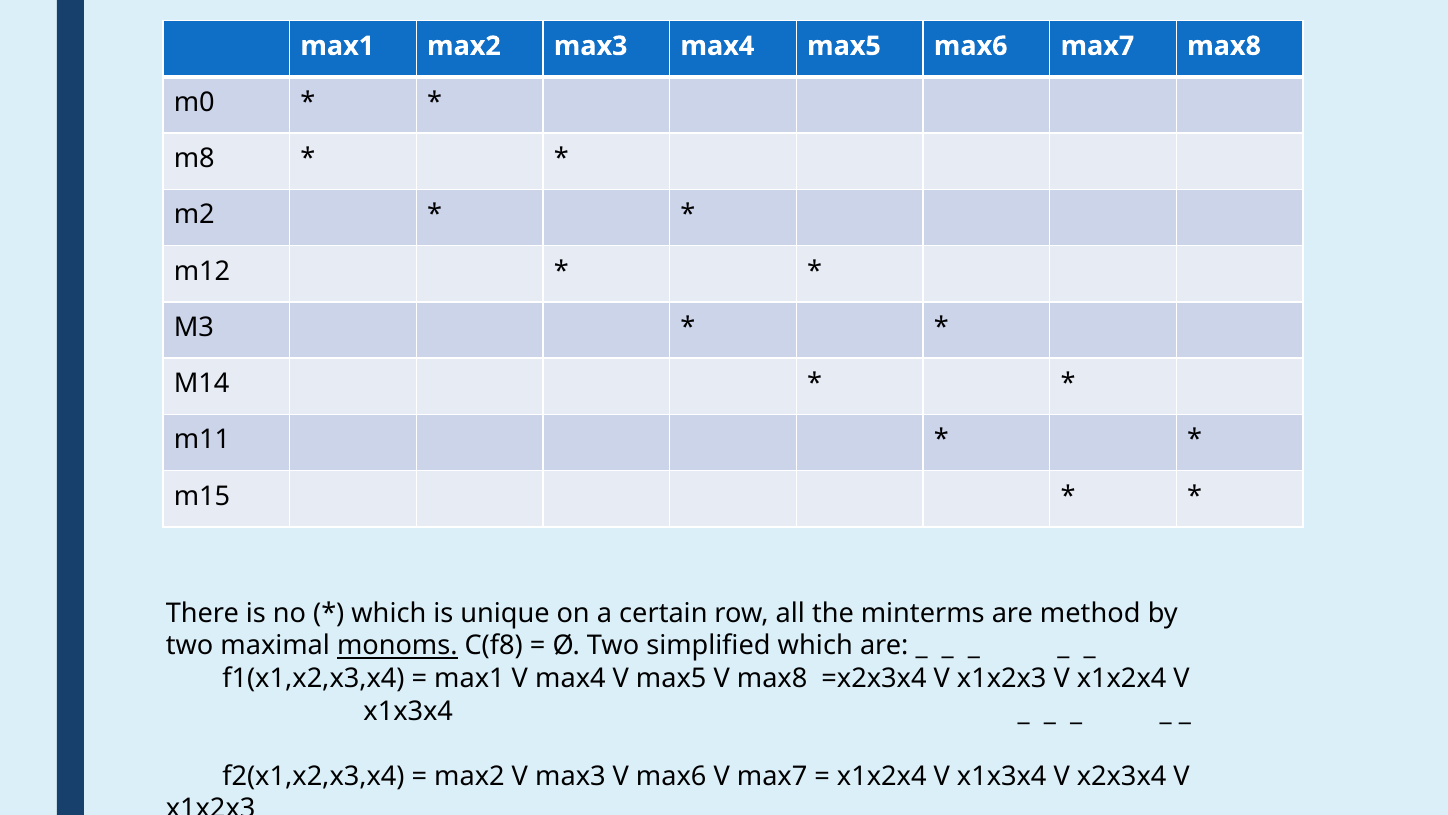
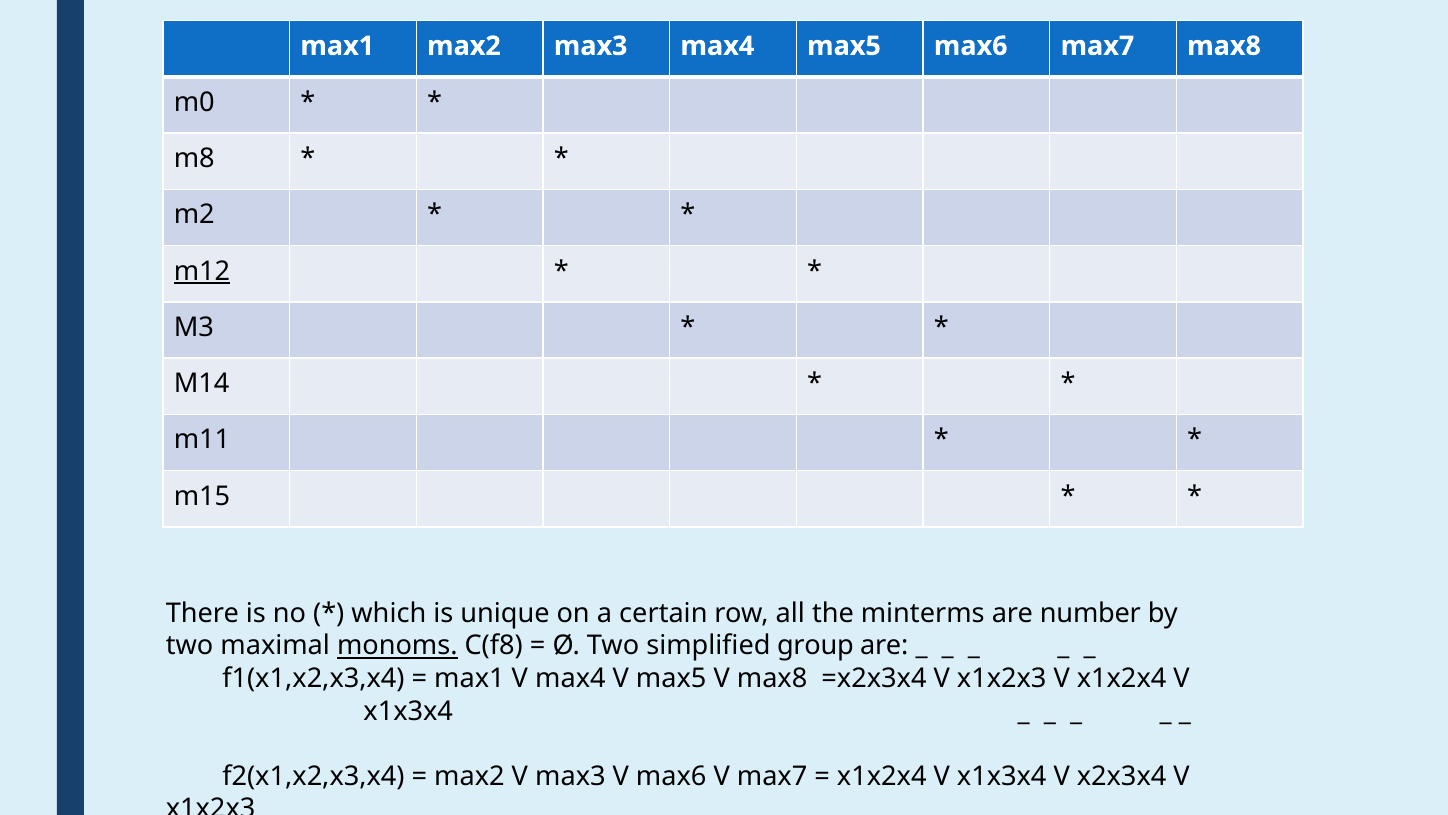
m12 underline: none -> present
method: method -> number
simplified which: which -> group
